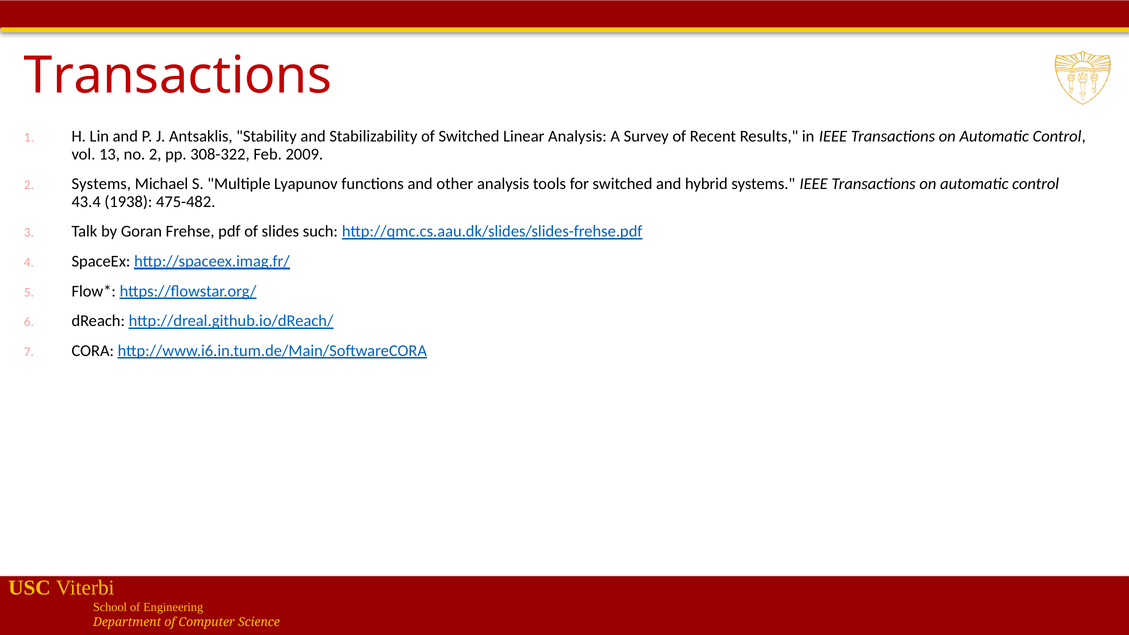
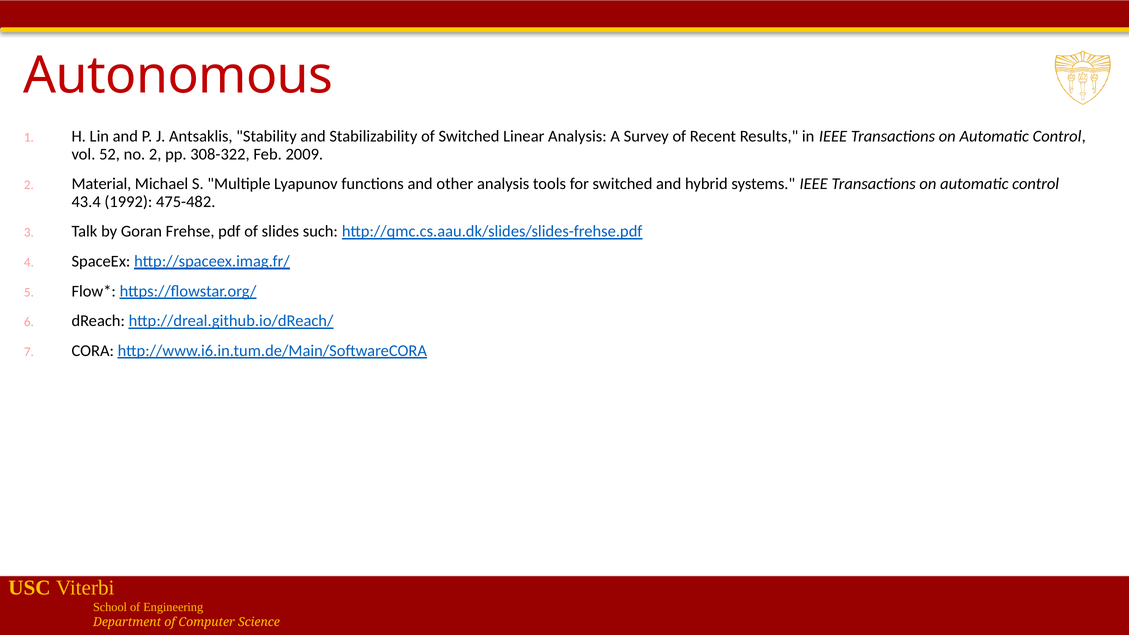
Transactions at (178, 76): Transactions -> Autonomous
13: 13 -> 52
2 Systems: Systems -> Material
1938: 1938 -> 1992
